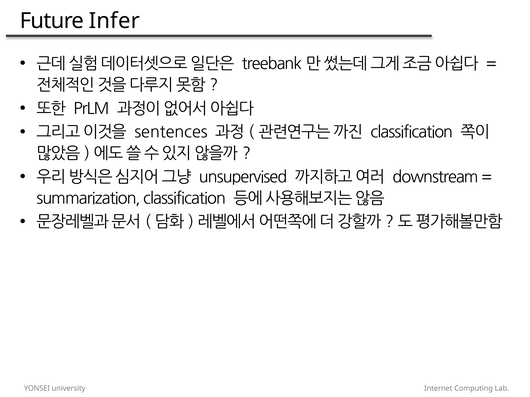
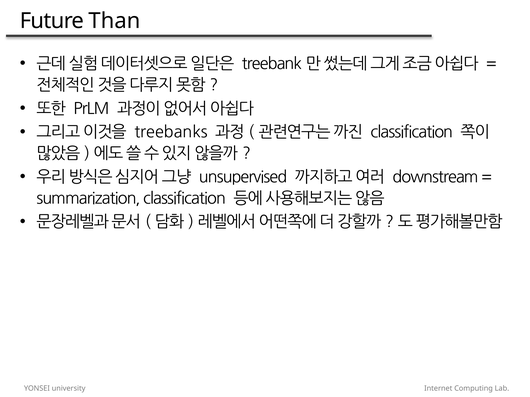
Infer: Infer -> Than
sentences: sentences -> treebanks
